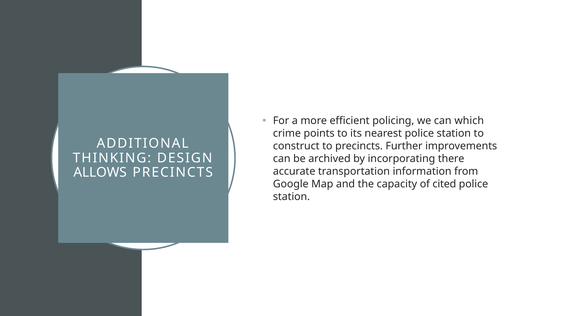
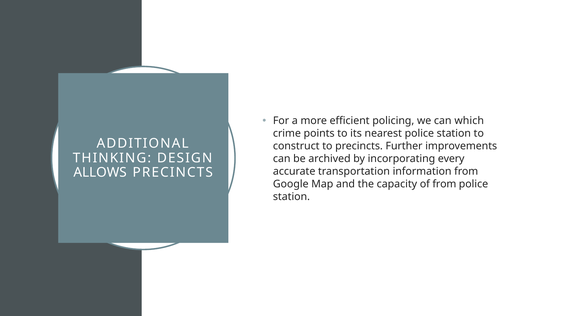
there: there -> every
of cited: cited -> from
